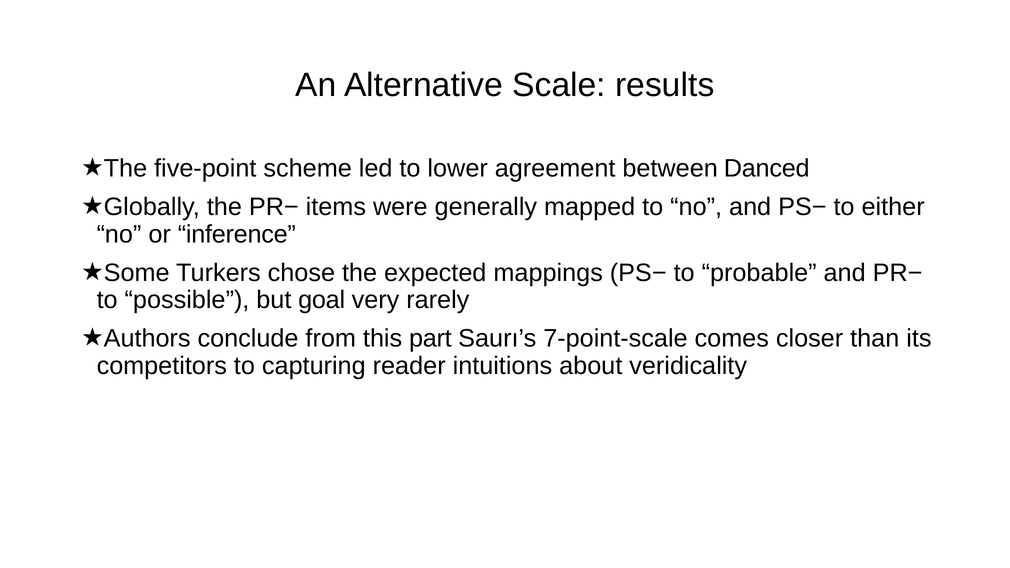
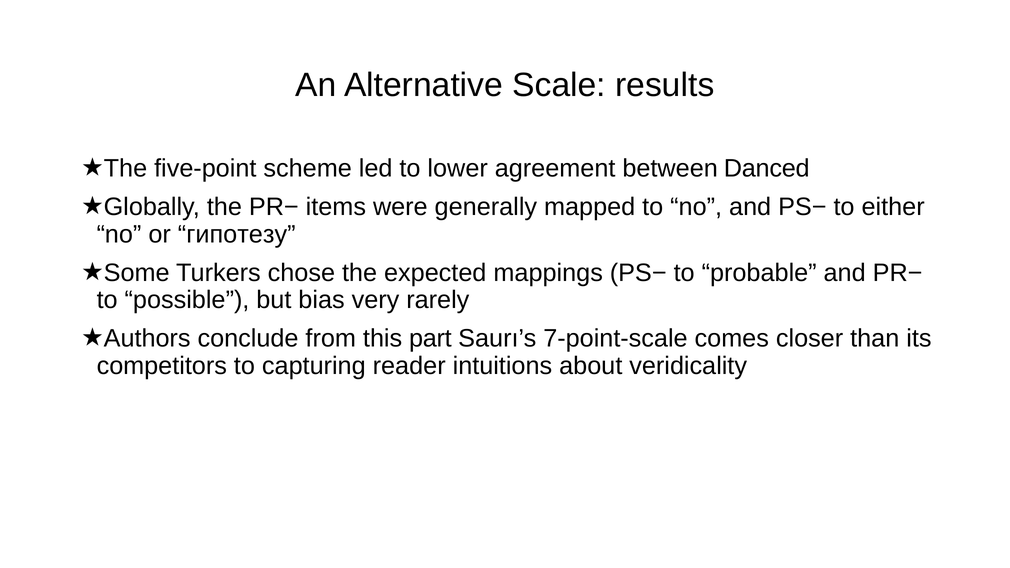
inference: inference -> гипотезу
goal: goal -> bias
